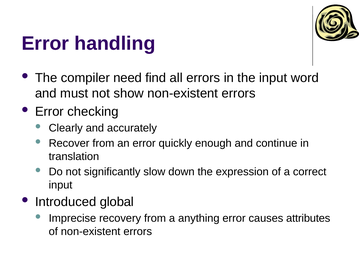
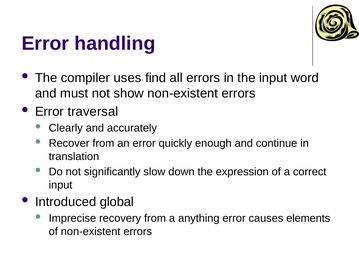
need: need -> uses
checking: checking -> traversal
attributes: attributes -> elements
